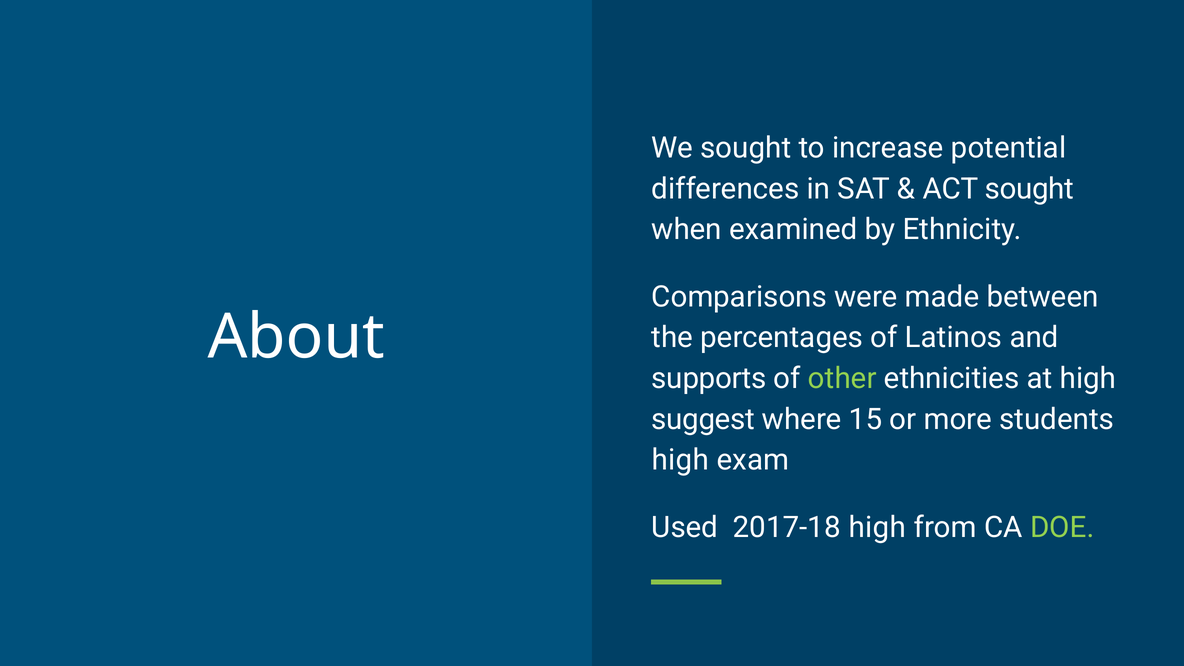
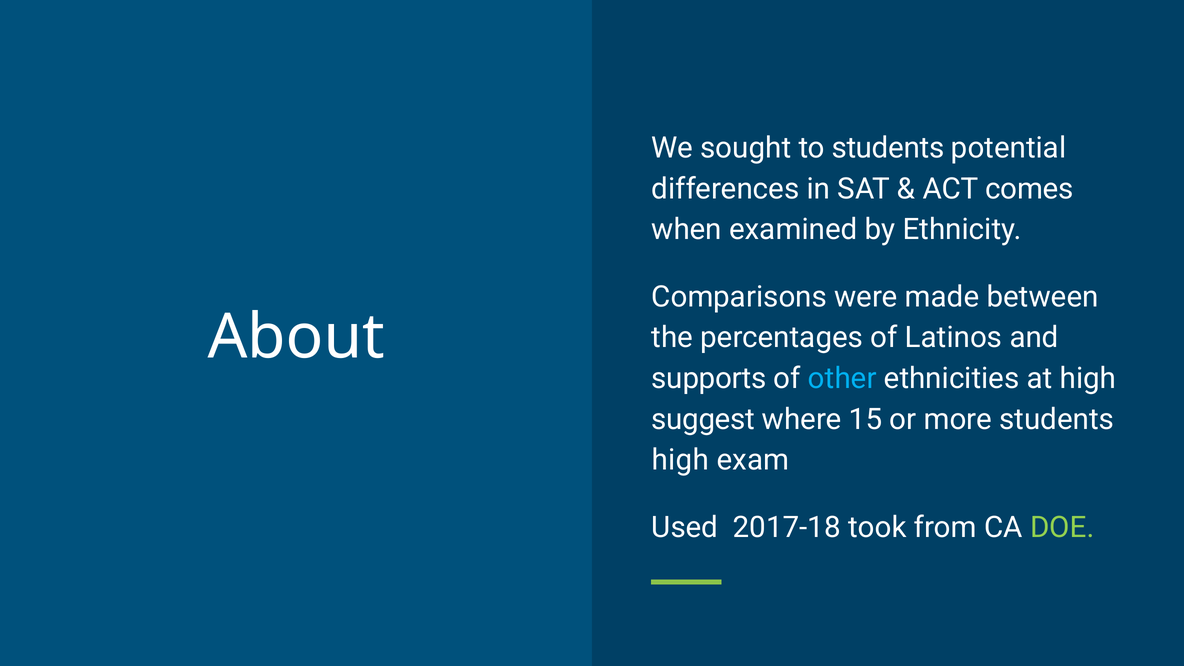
to increase: increase -> students
ACT sought: sought -> comes
other colour: light green -> light blue
2017-18 high: high -> took
